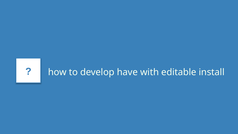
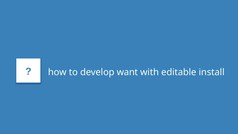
have: have -> want
